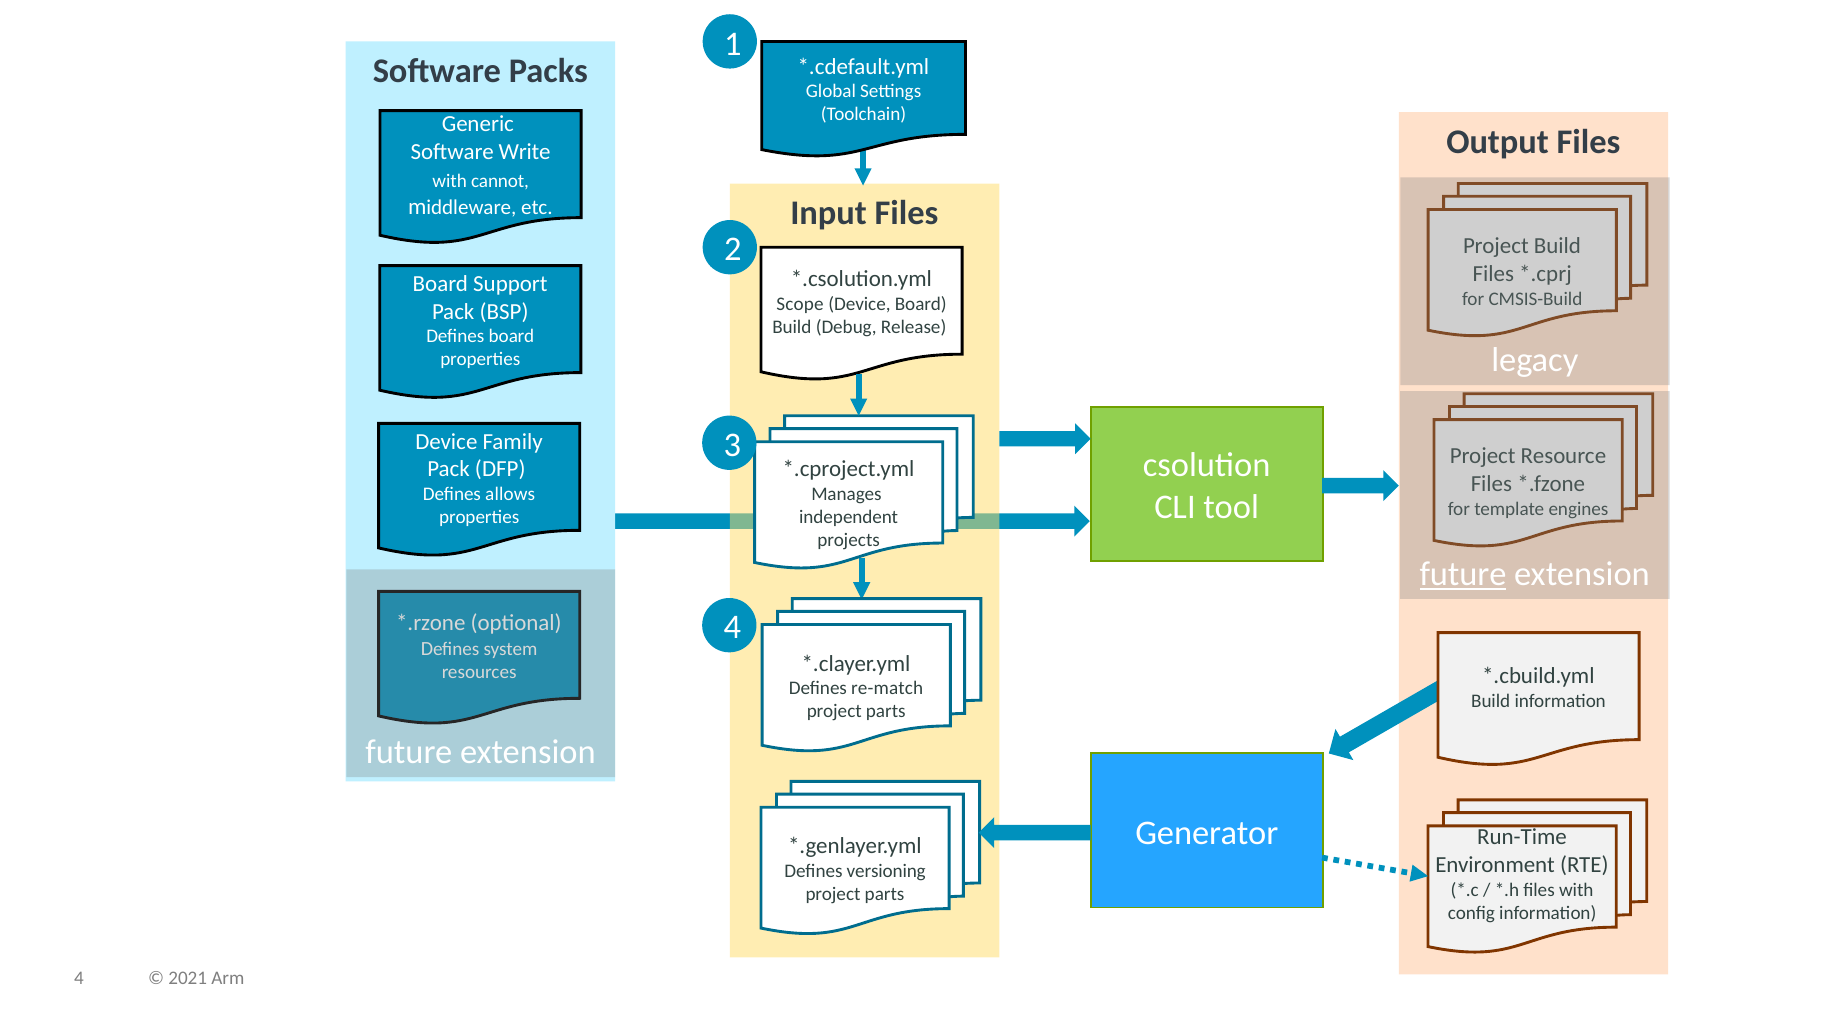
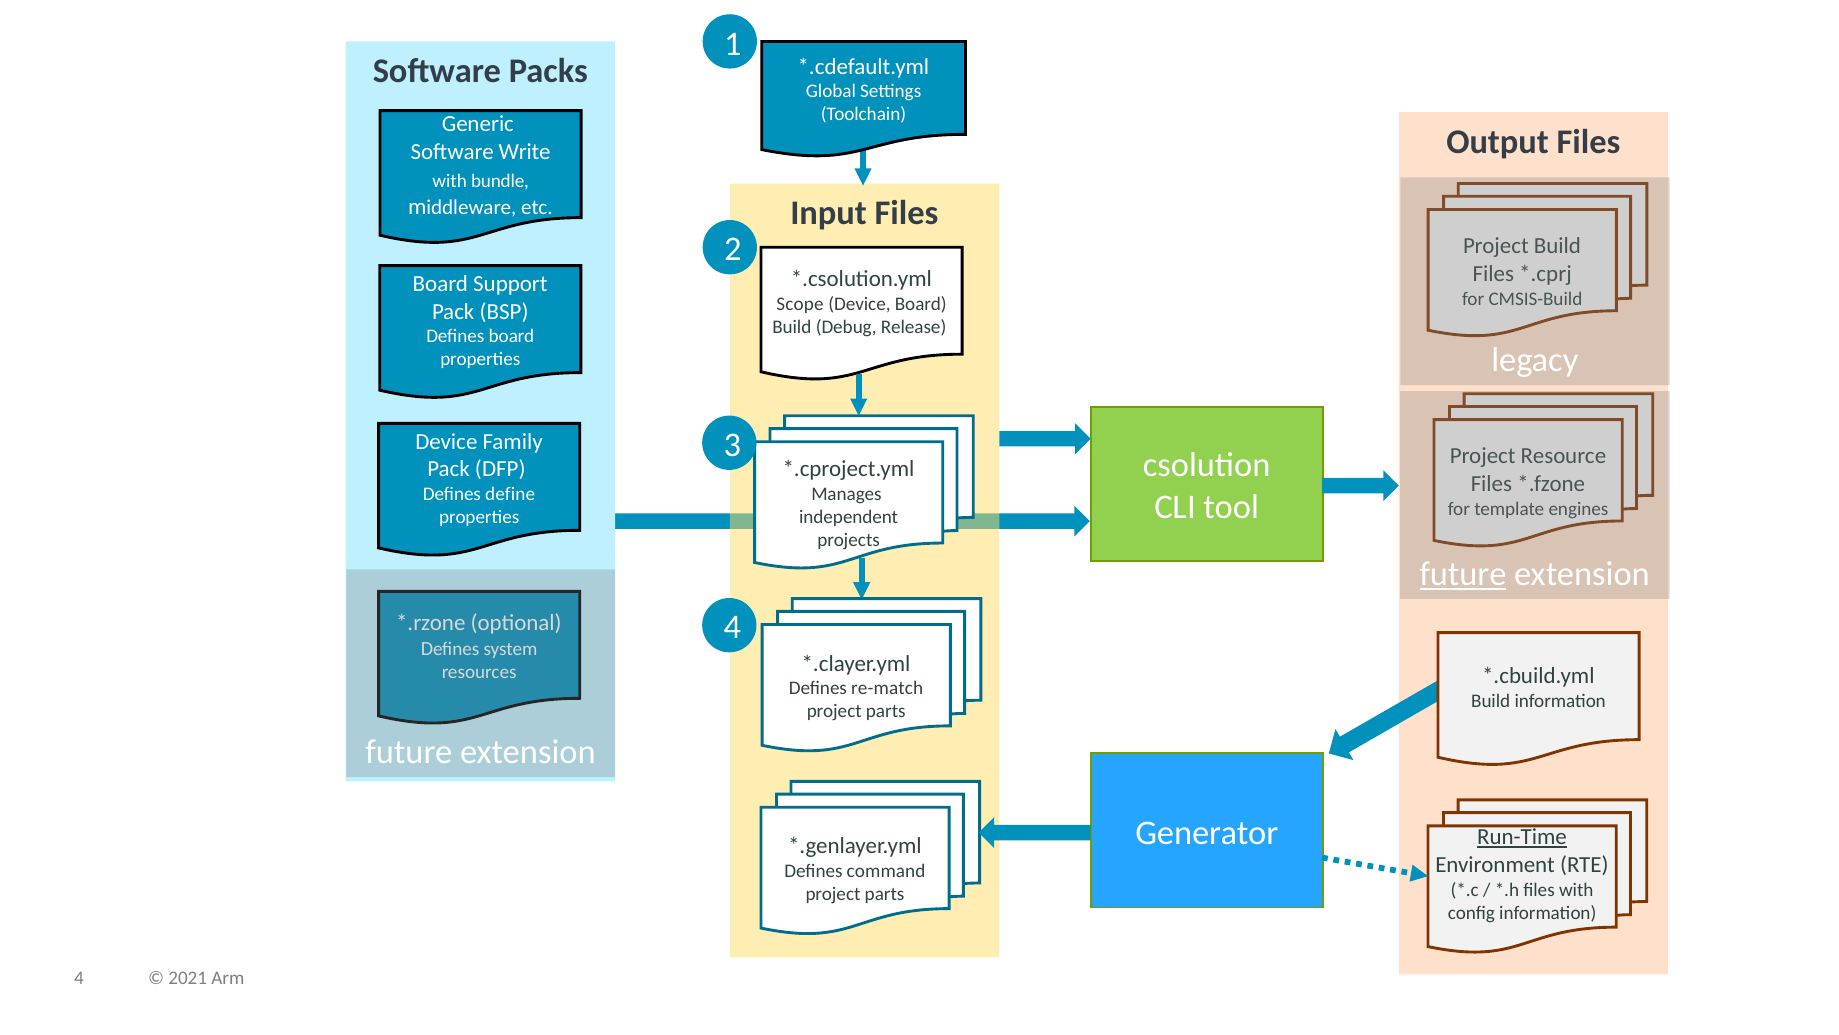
cannot: cannot -> bundle
allows: allows -> define
Run-Time underline: none -> present
versioning: versioning -> command
